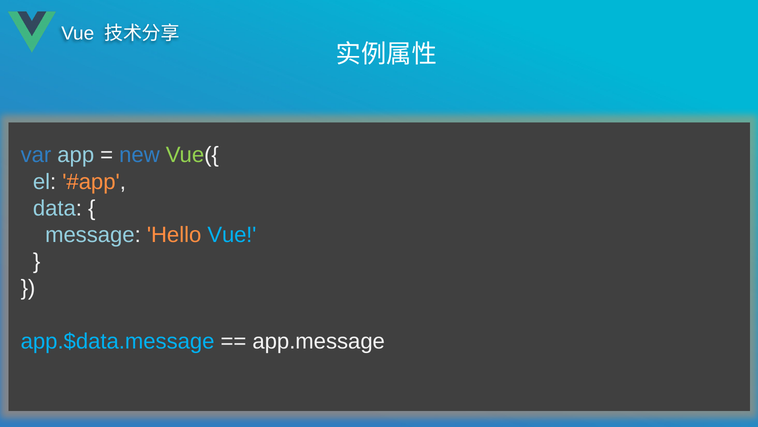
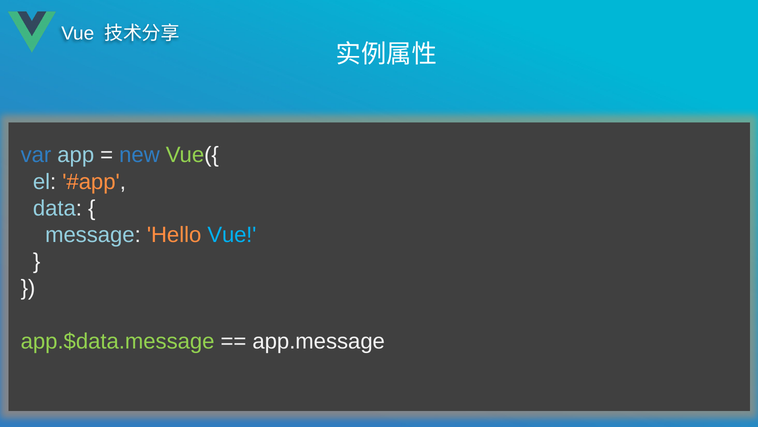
app.$data.message colour: light blue -> light green
